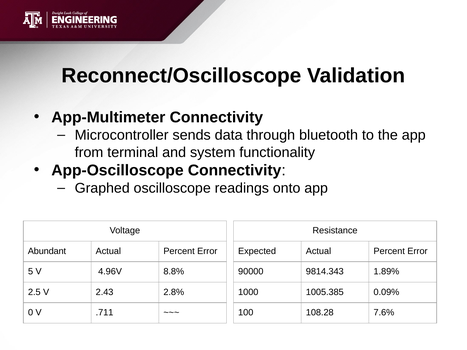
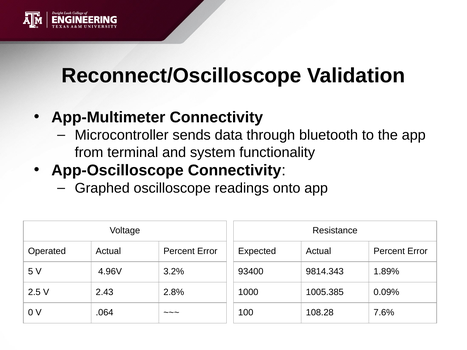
Abundant: Abundant -> Operated
8.8%: 8.8% -> 3.2%
90000: 90000 -> 93400
.711: .711 -> .064
